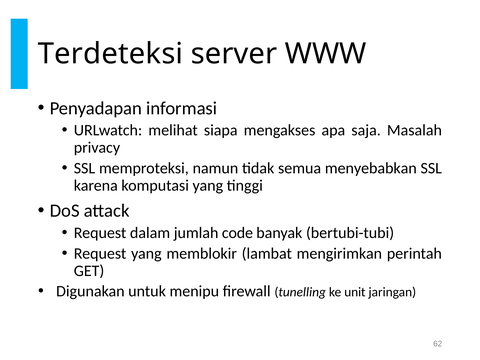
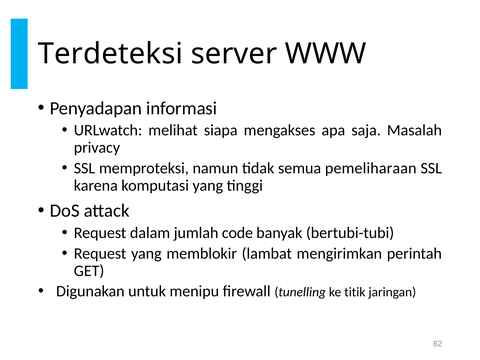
menyebabkan: menyebabkan -> pemeliharaan
unit: unit -> titik
